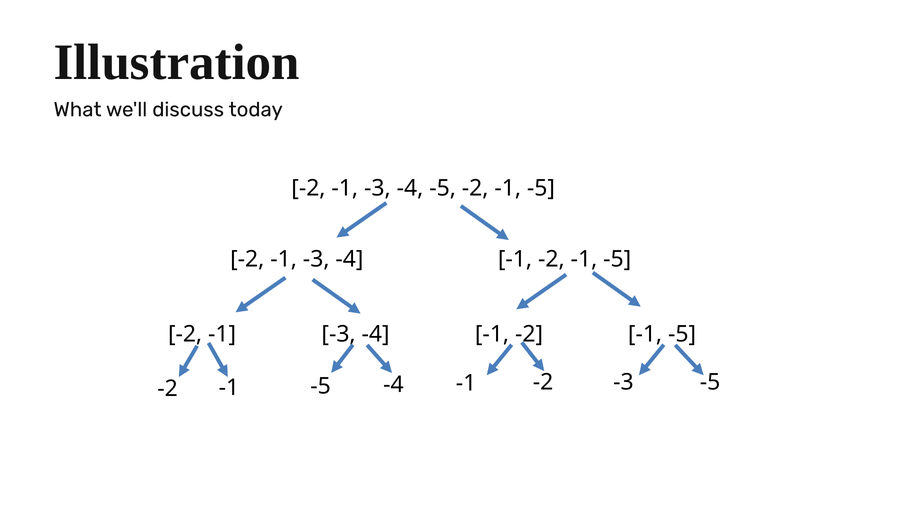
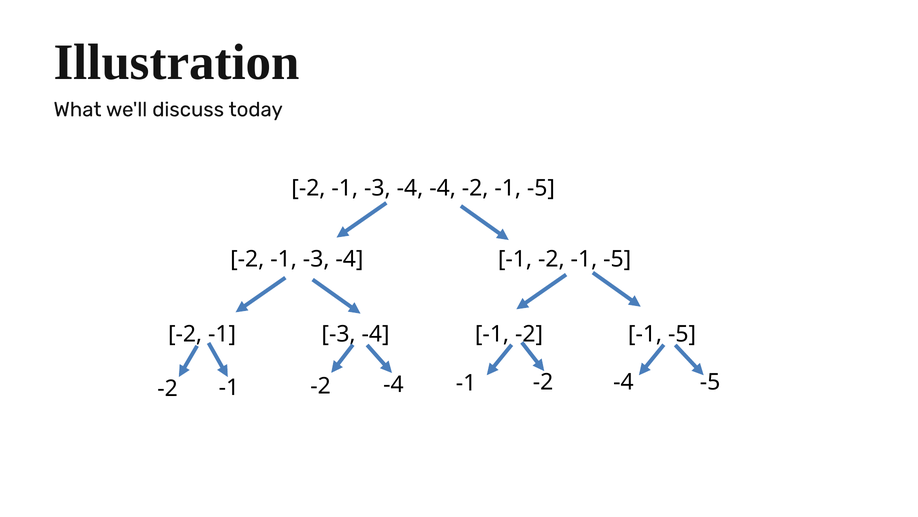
-4 -5: -5 -> -4
-5 at (321, 386): -5 -> -2
-4 -1 -2 -3: -3 -> -4
